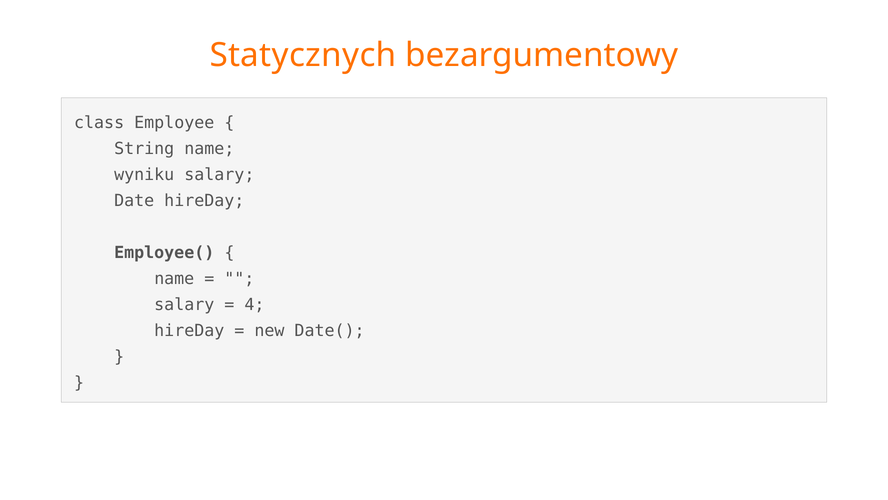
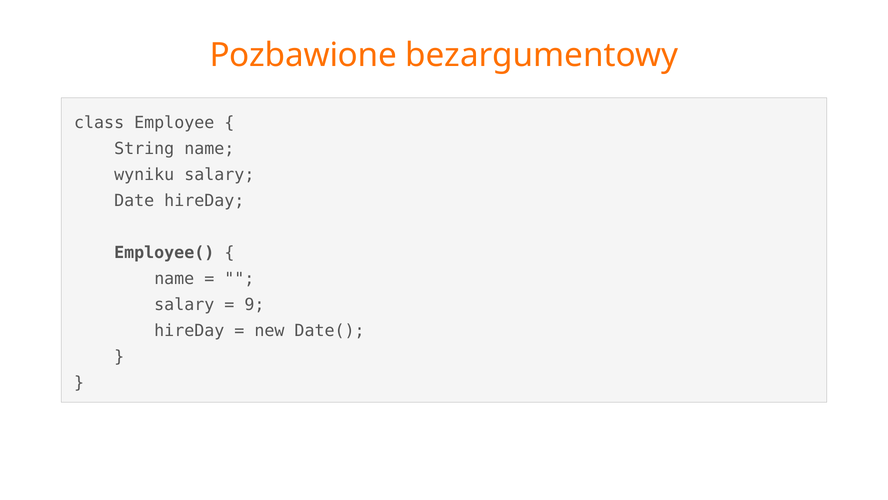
Statycznych: Statycznych -> Pozbawione
4: 4 -> 9
